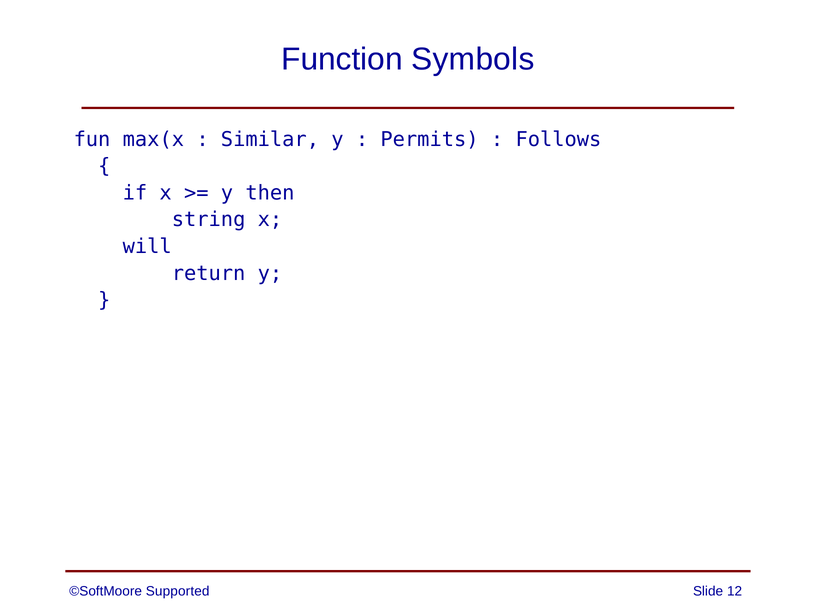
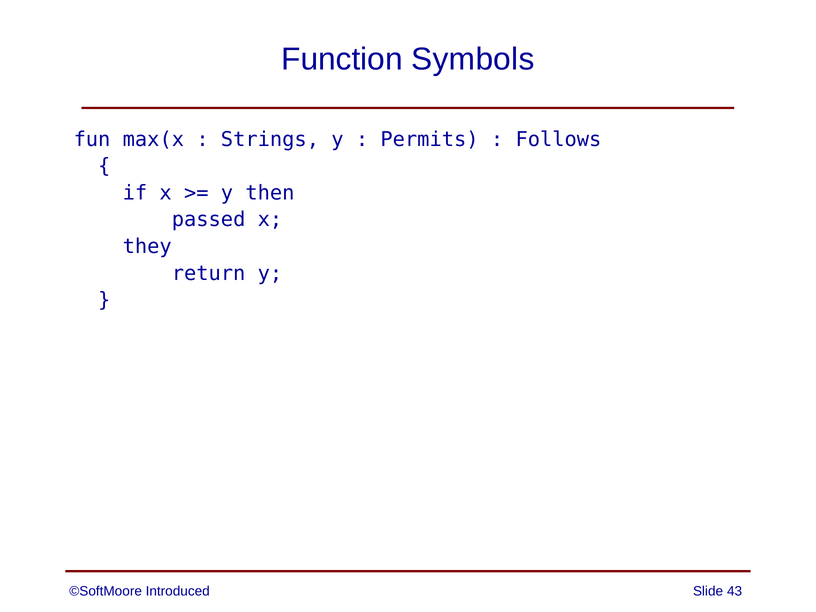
Similar: Similar -> Strings
string: string -> passed
will: will -> they
Supported: Supported -> Introduced
12: 12 -> 43
